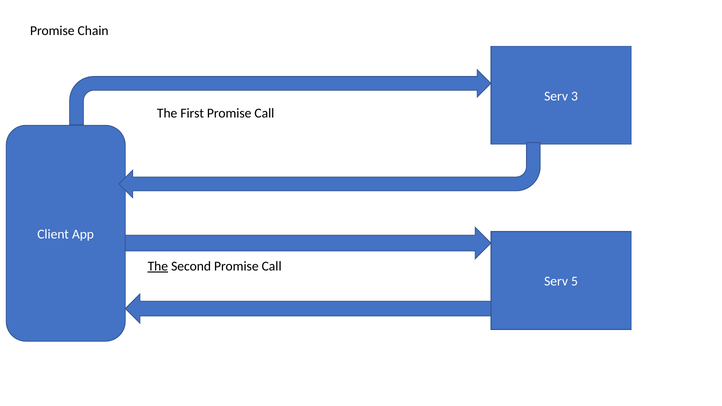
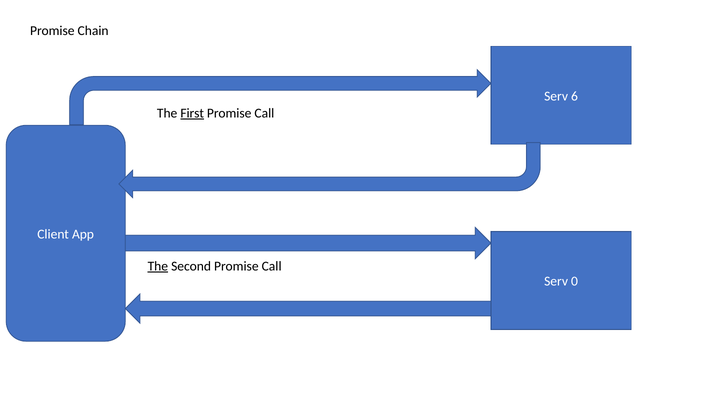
3: 3 -> 6
First underline: none -> present
5: 5 -> 0
